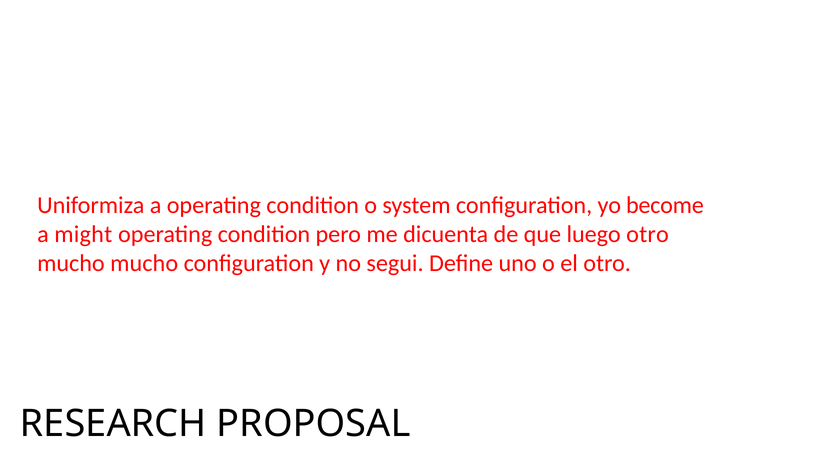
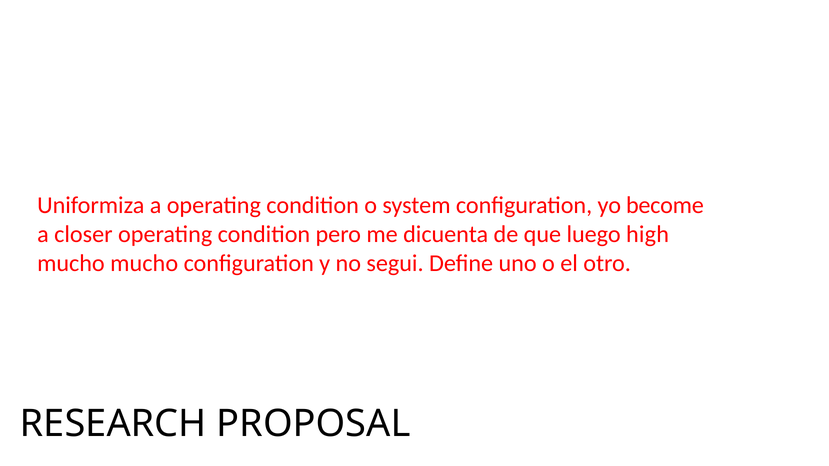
might: might -> closer
luego otro: otro -> high
